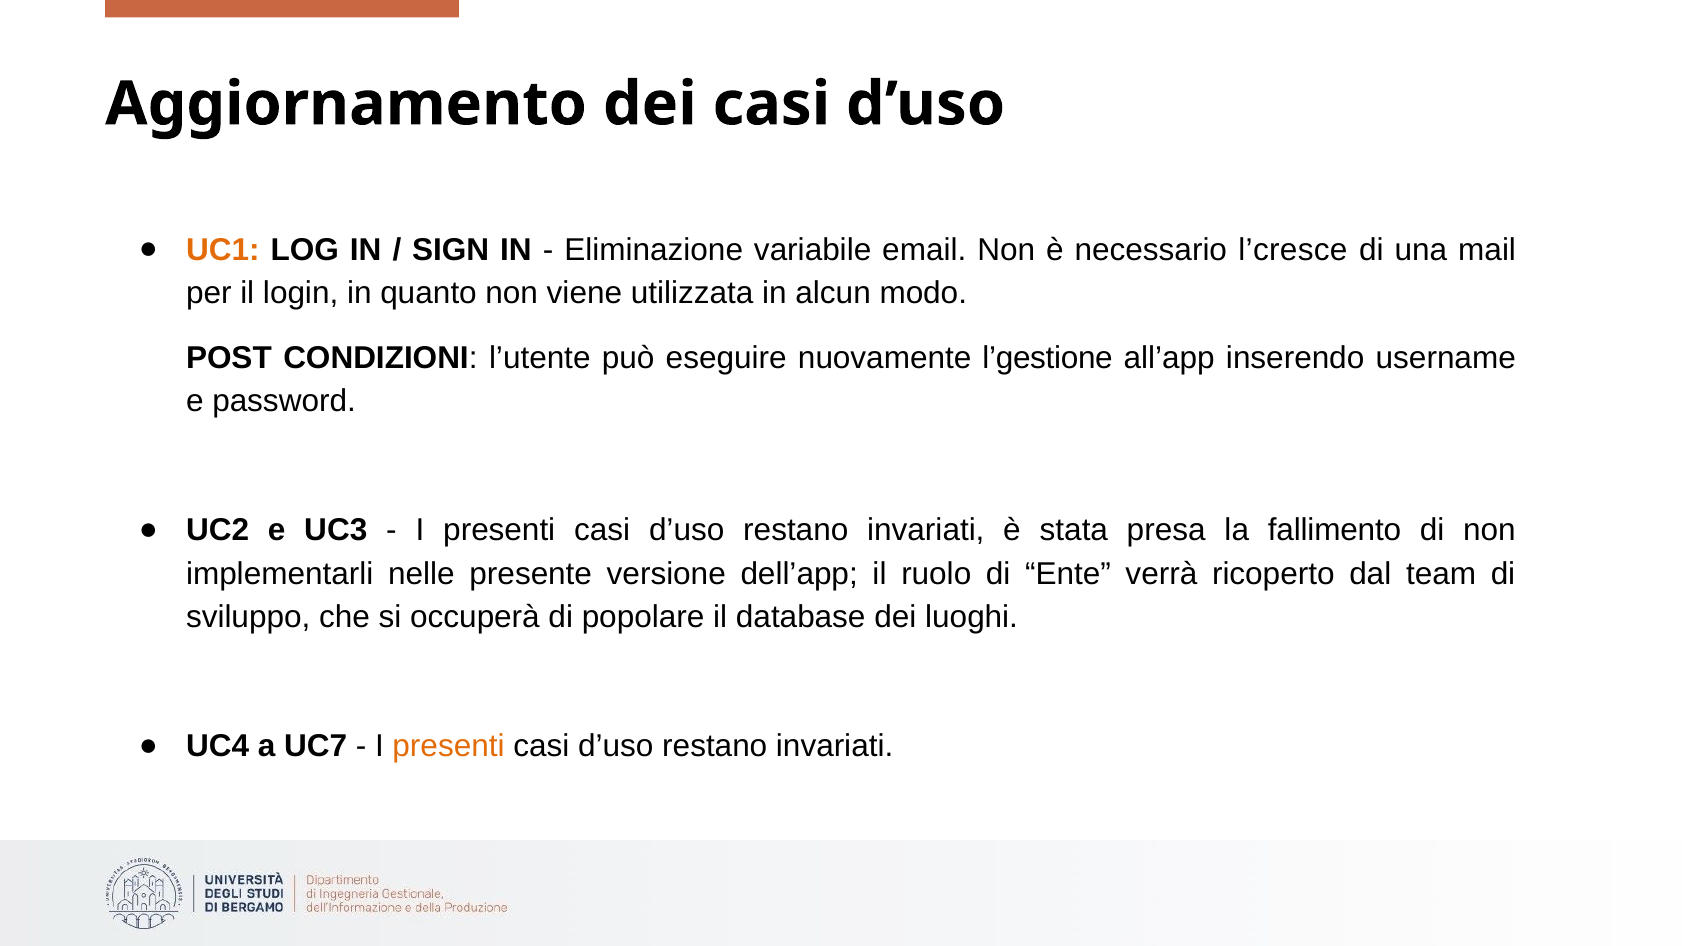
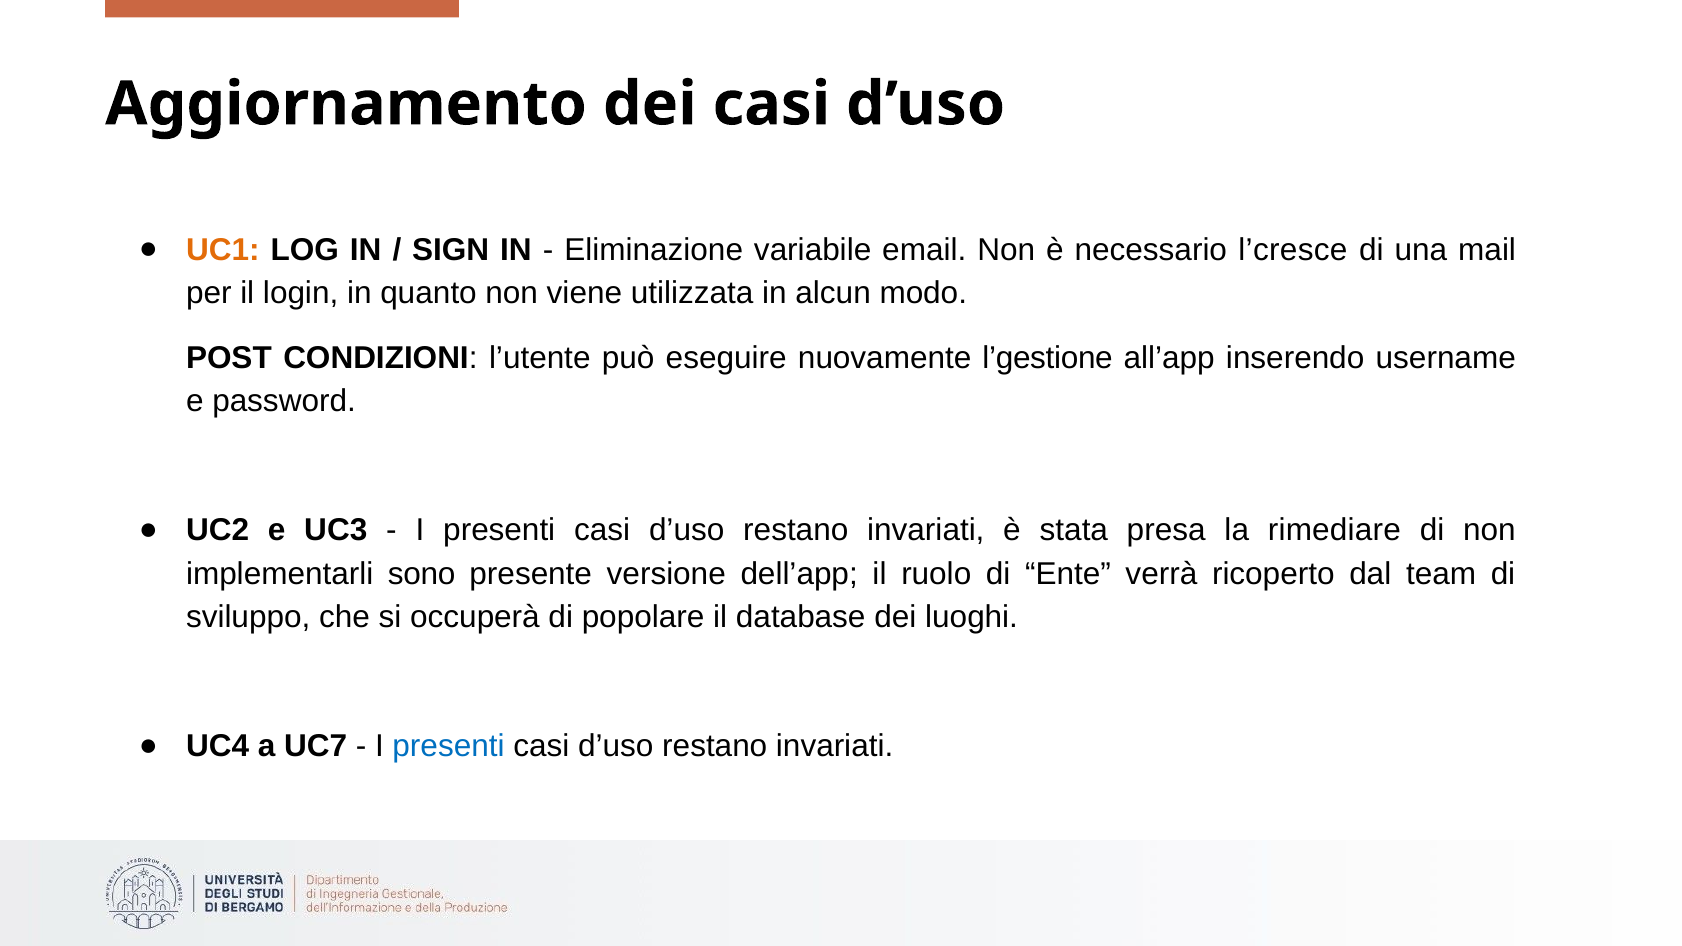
fallimento: fallimento -> rimediare
nelle: nelle -> sono
presenti at (449, 746) colour: orange -> blue
